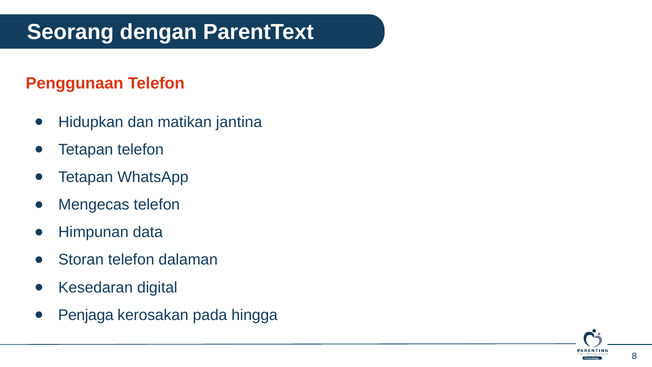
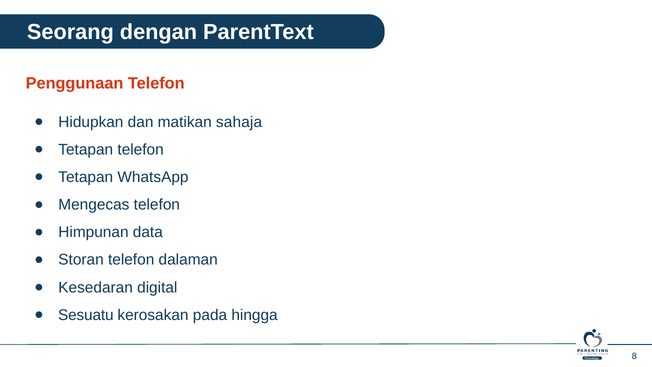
jantina: jantina -> sahaja
Penjaga: Penjaga -> Sesuatu
